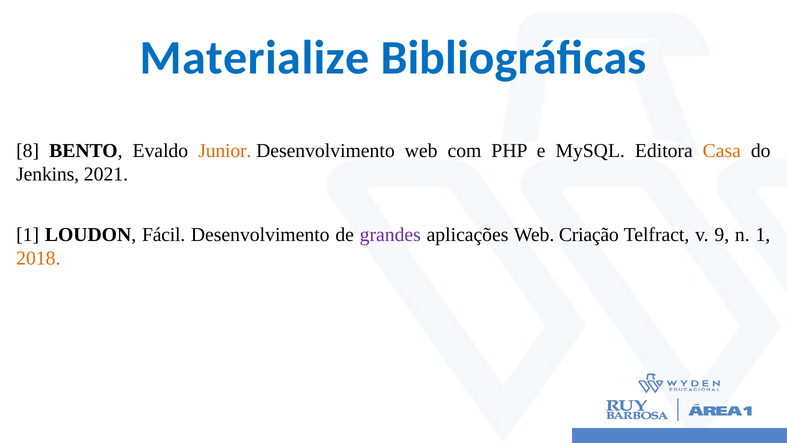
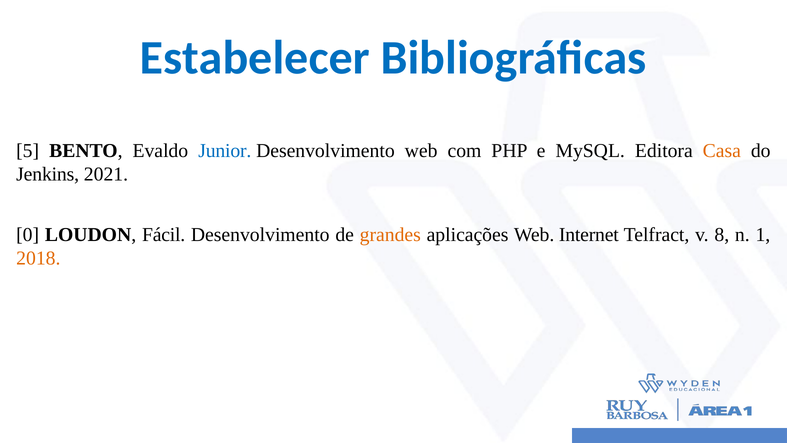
Materialize: Materialize -> Estabelecer
8: 8 -> 5
Junior colour: orange -> blue
1 at (28, 235): 1 -> 0
grandes colour: purple -> orange
Criação: Criação -> Internet
9: 9 -> 8
